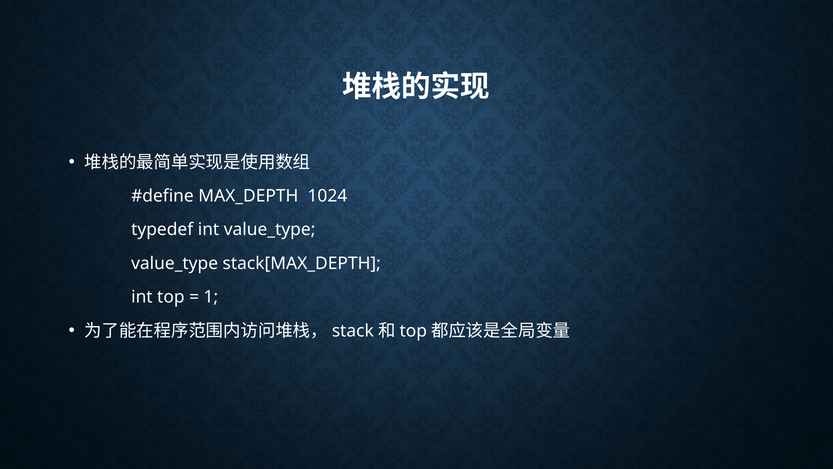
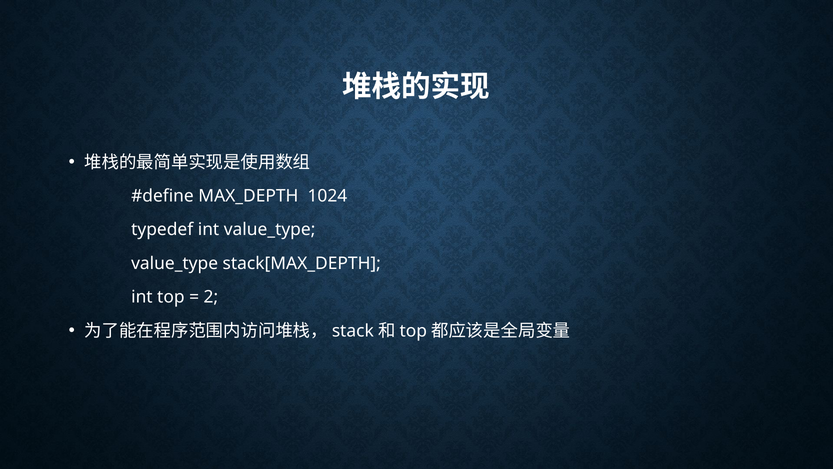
1: 1 -> 2
